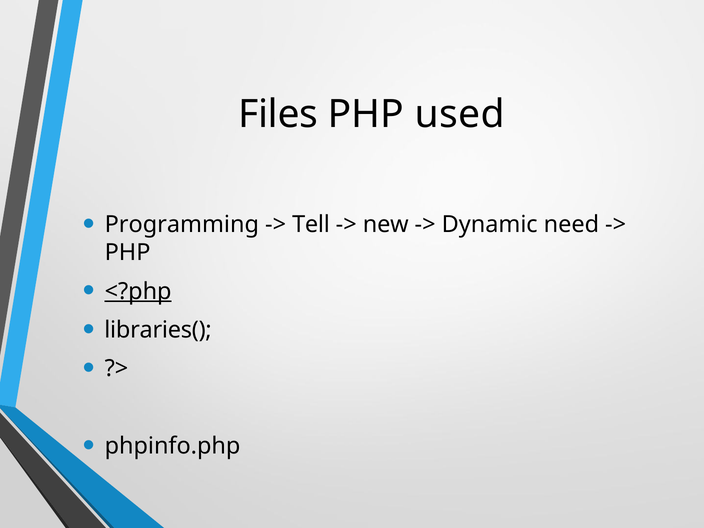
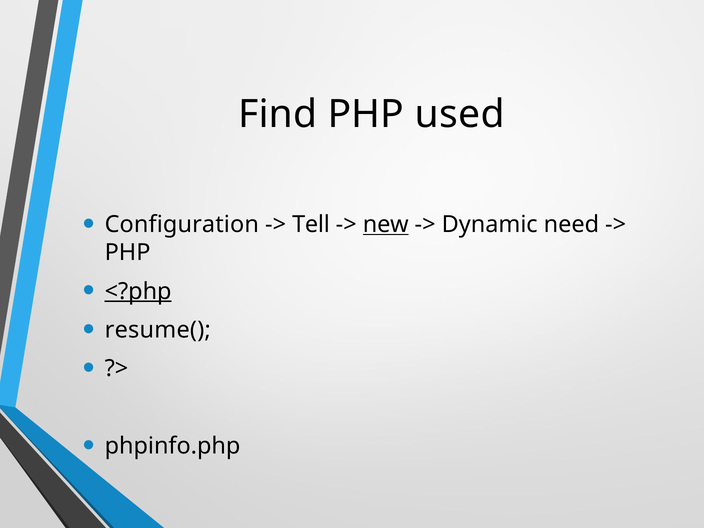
Files: Files -> Find
Programming: Programming -> Configuration
new underline: none -> present
libraries(: libraries( -> resume(
